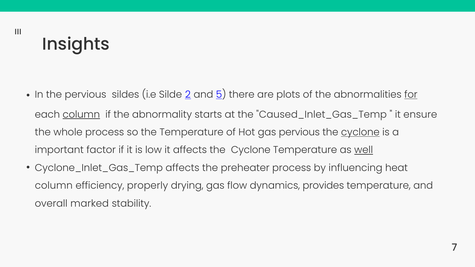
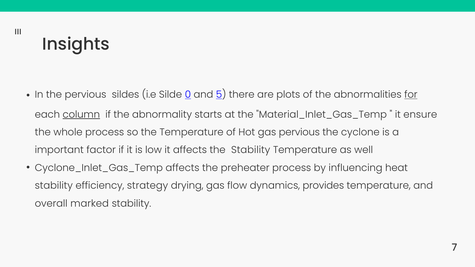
2: 2 -> 0
Caused_Inlet_Gas_Temp: Caused_Inlet_Gas_Temp -> Material_Inlet_Gas_Temp
cyclone at (360, 132) underline: present -> none
affects the Cyclone: Cyclone -> Stability
well underline: present -> none
column at (54, 186): column -> stability
properly: properly -> strategy
